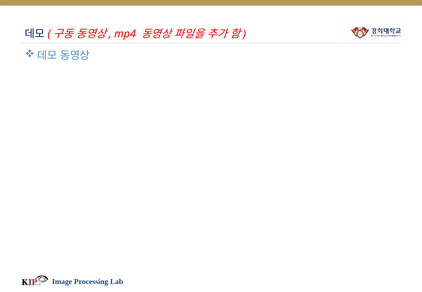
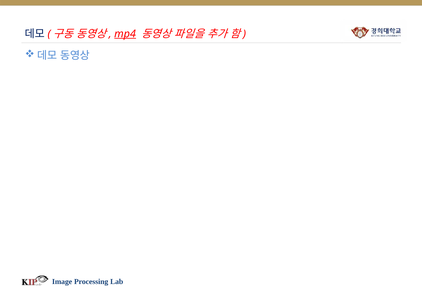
mp4 underline: none -> present
